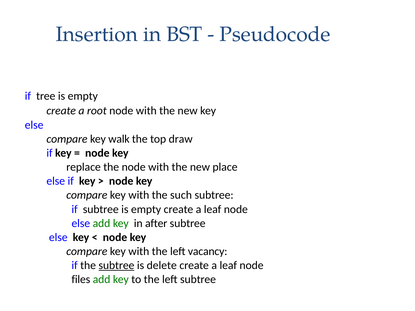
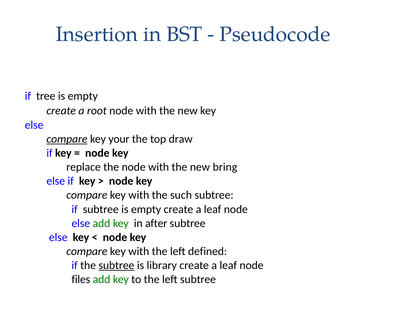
compare at (67, 139) underline: none -> present
walk: walk -> your
place: place -> bring
vacancy: vacancy -> defined
delete: delete -> library
